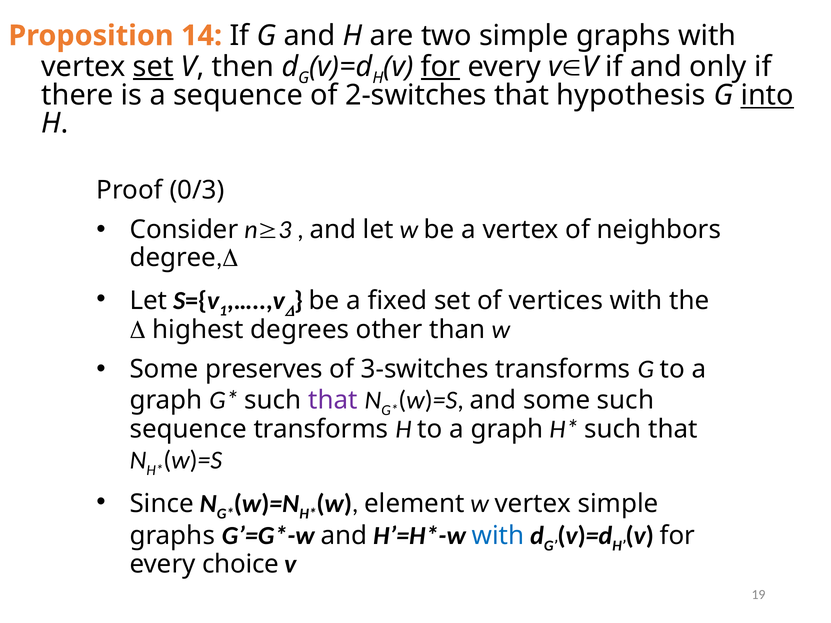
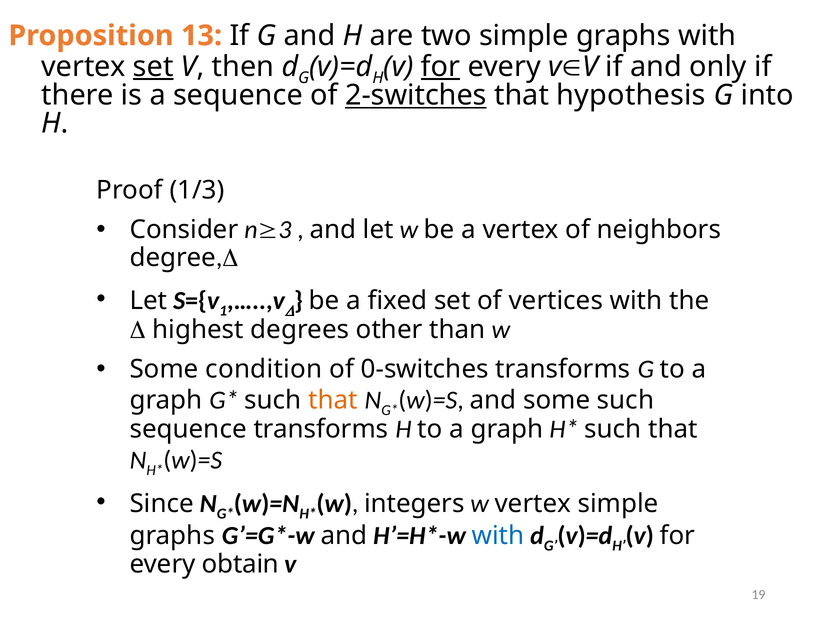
14: 14 -> 13
2-switches underline: none -> present
into underline: present -> none
0/3: 0/3 -> 1/3
preserves: preserves -> condition
3-switches: 3-switches -> 0-switches
that at (333, 400) colour: purple -> orange
element: element -> integers
choice: choice -> obtain
